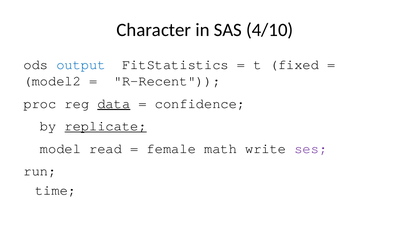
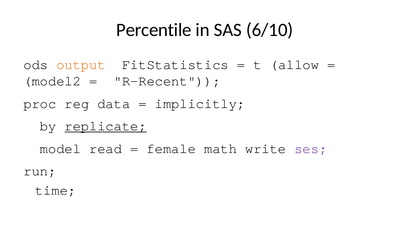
Character: Character -> Percentile
4/10: 4/10 -> 6/10
output colour: blue -> orange
fixed: fixed -> allow
data underline: present -> none
confidence: confidence -> implicitly
